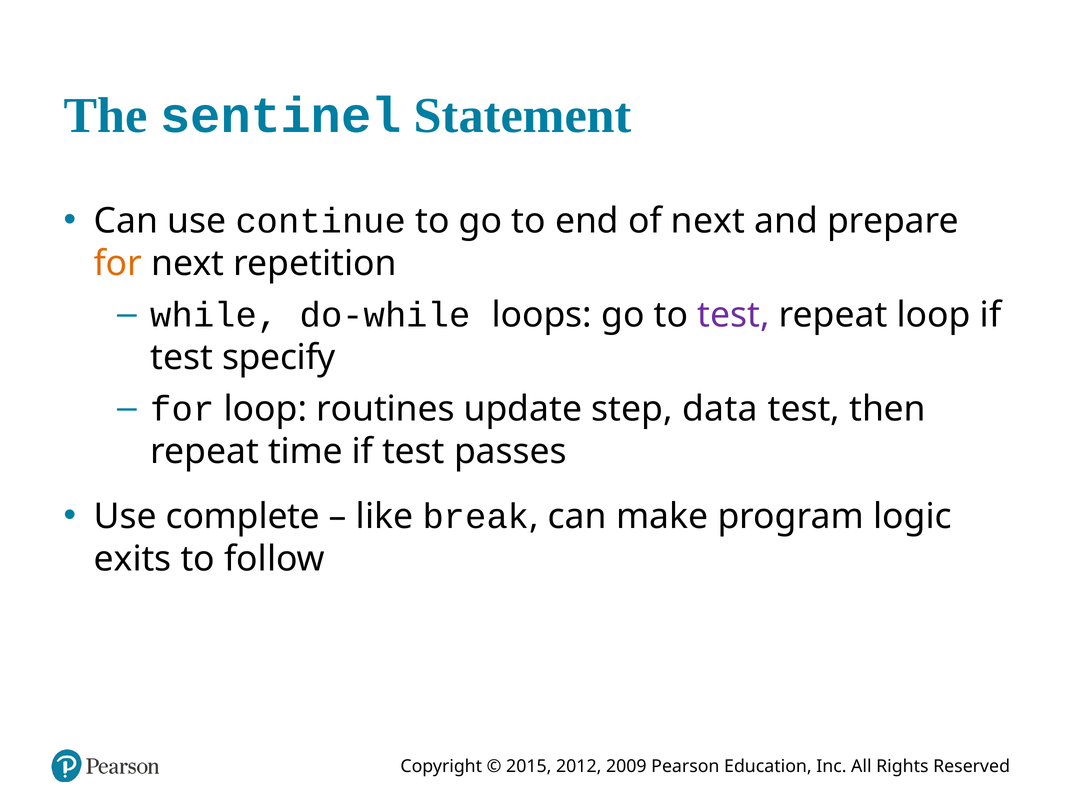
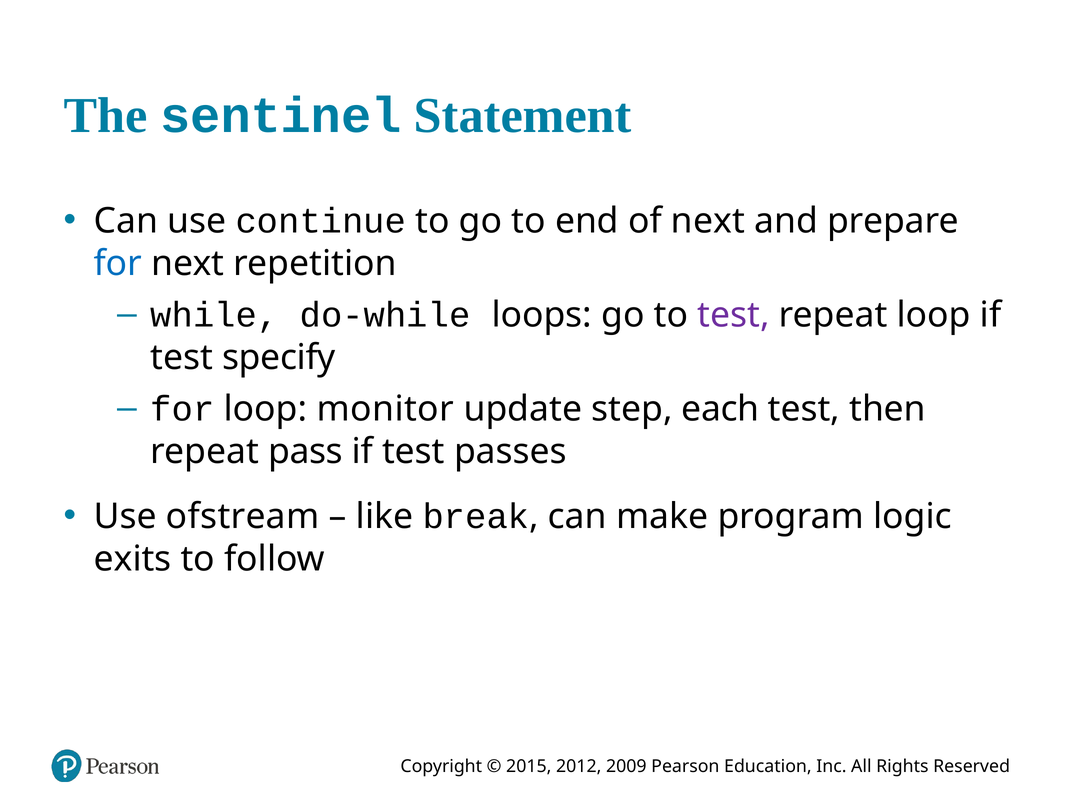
for at (118, 264) colour: orange -> blue
routines: routines -> monitor
data: data -> each
time: time -> pass
complete: complete -> ofstream
